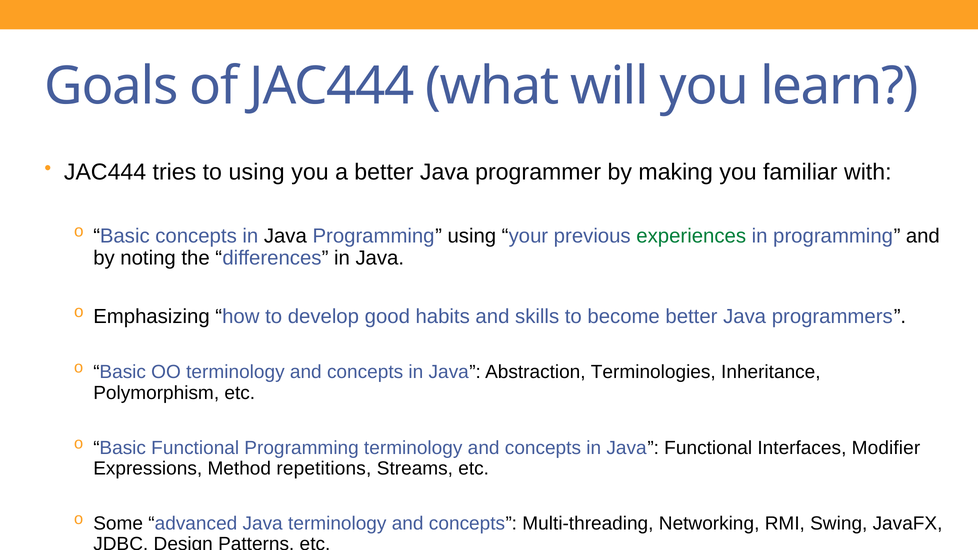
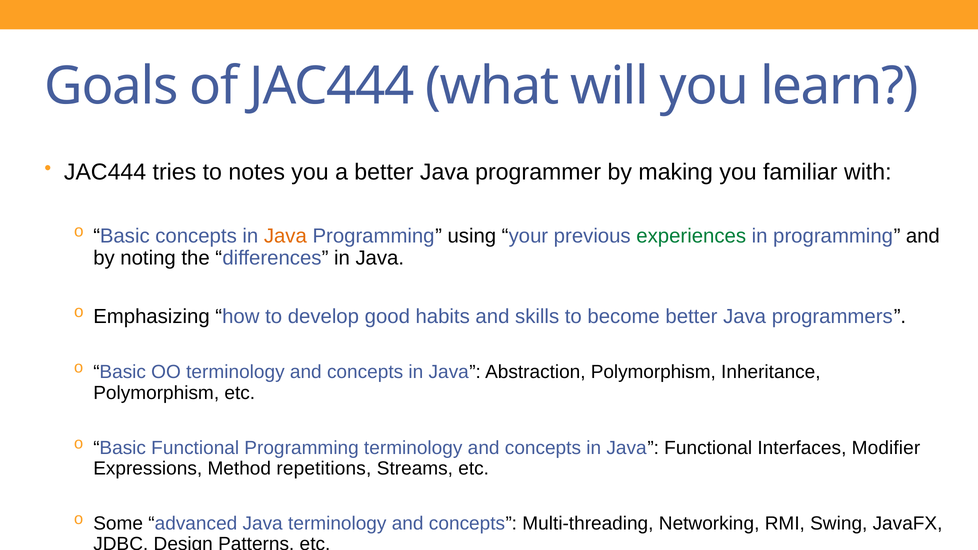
to using: using -> notes
Java at (285, 236) colour: black -> orange
Abstraction Terminologies: Terminologies -> Polymorphism
